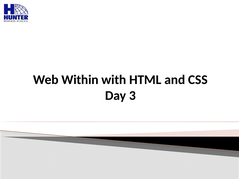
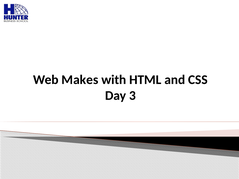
Within: Within -> Makes
